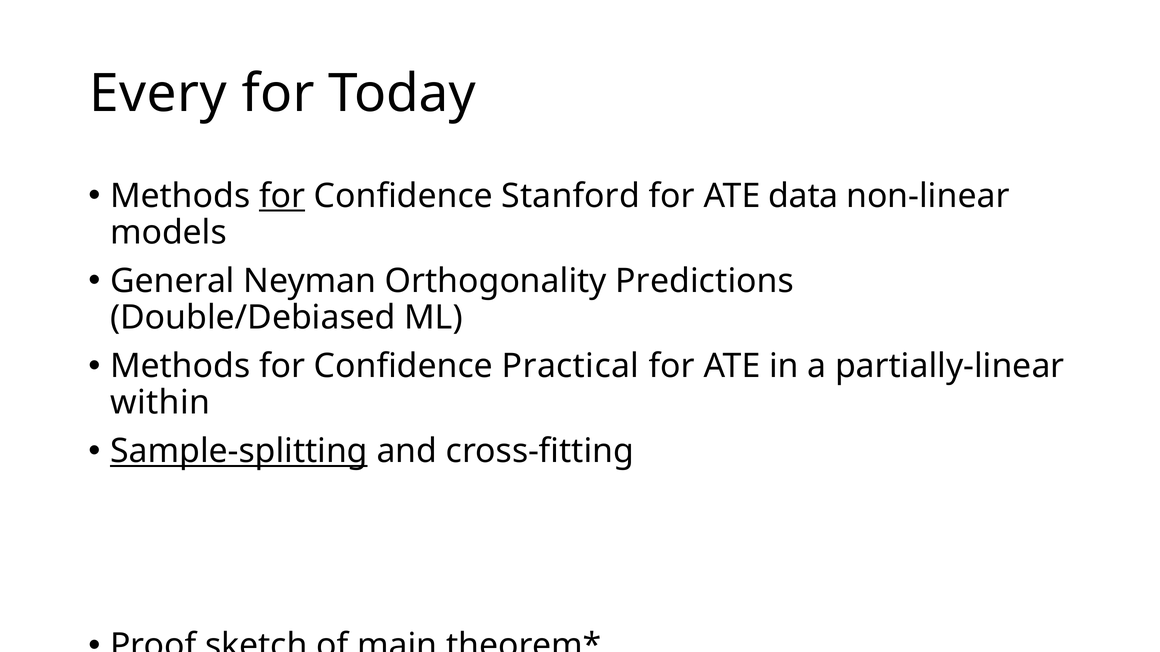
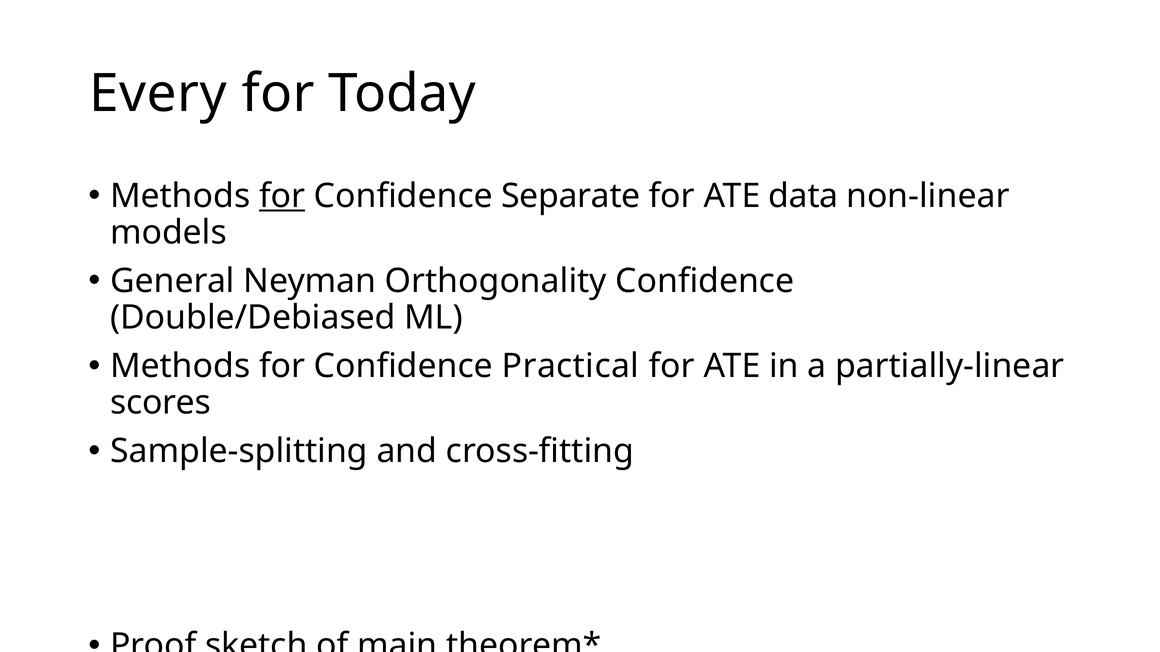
Stanford: Stanford -> Separate
Orthogonality Predictions: Predictions -> Confidence
within: within -> scores
Sample-splitting underline: present -> none
